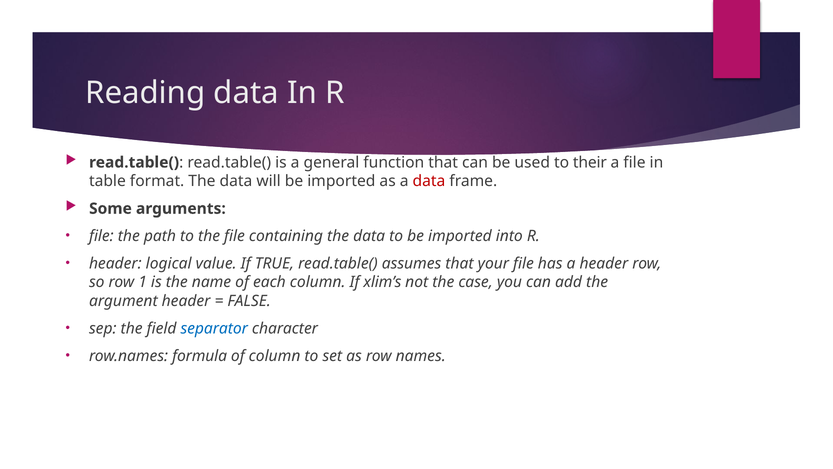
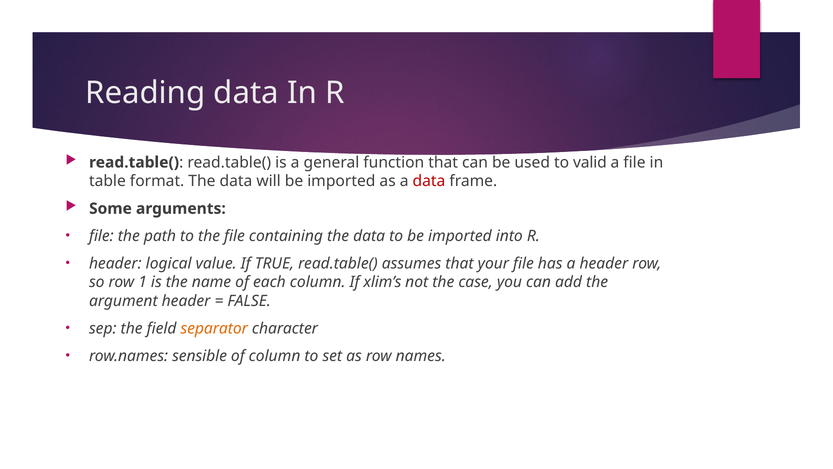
their: their -> valid
separator colour: blue -> orange
formula: formula -> sensible
